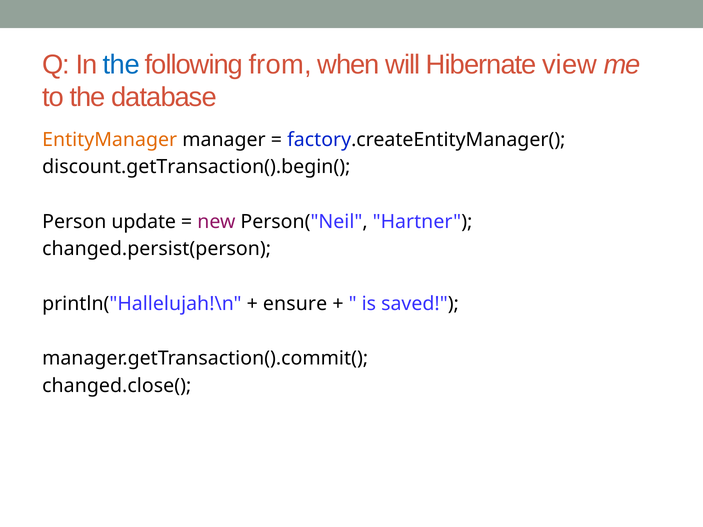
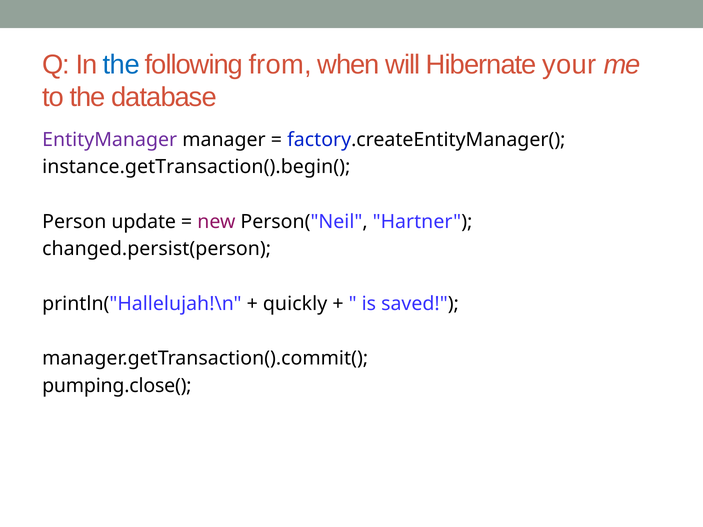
view: view -> your
EntityManager colour: orange -> purple
discount.getTransaction().begin(: discount.getTransaction().begin( -> instance.getTransaction().begin(
ensure: ensure -> quickly
changed.close(: changed.close( -> pumping.close(
